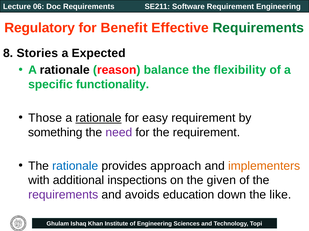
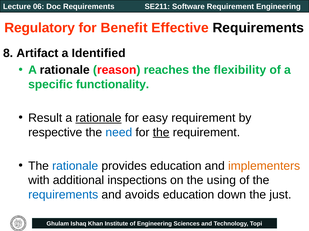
Requirements at (258, 28) colour: green -> black
Stories: Stories -> Artifact
Expected: Expected -> Identified
balance: balance -> reaches
Those: Those -> Result
something: something -> respective
need colour: purple -> blue
the at (161, 133) underline: none -> present
provides approach: approach -> education
given: given -> using
requirements at (63, 195) colour: purple -> blue
like: like -> just
